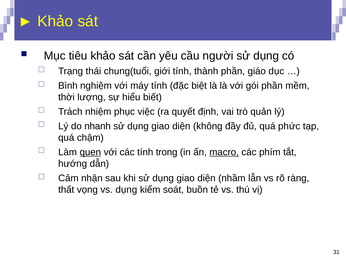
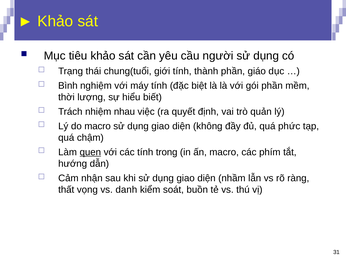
phục: phục -> nhau
do nhanh: nhanh -> macro
macro at (224, 152) underline: present -> none
vs dụng: dụng -> danh
